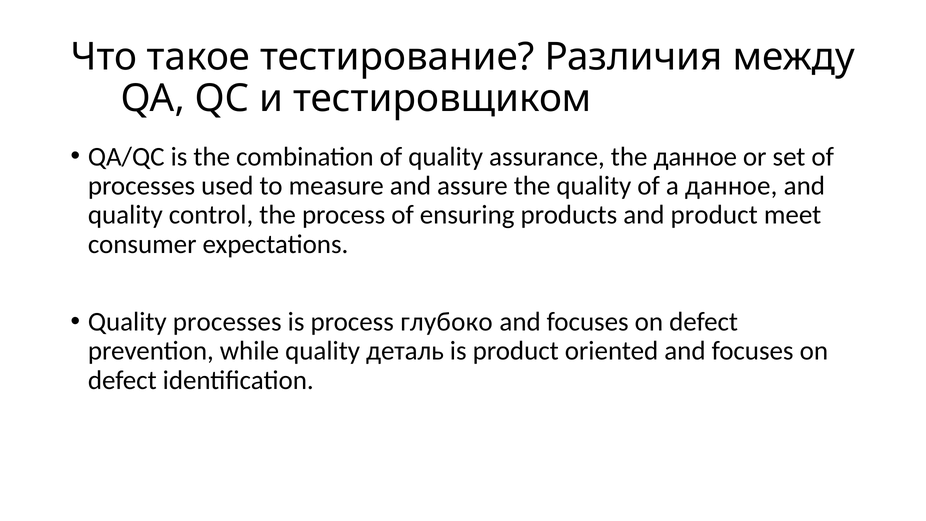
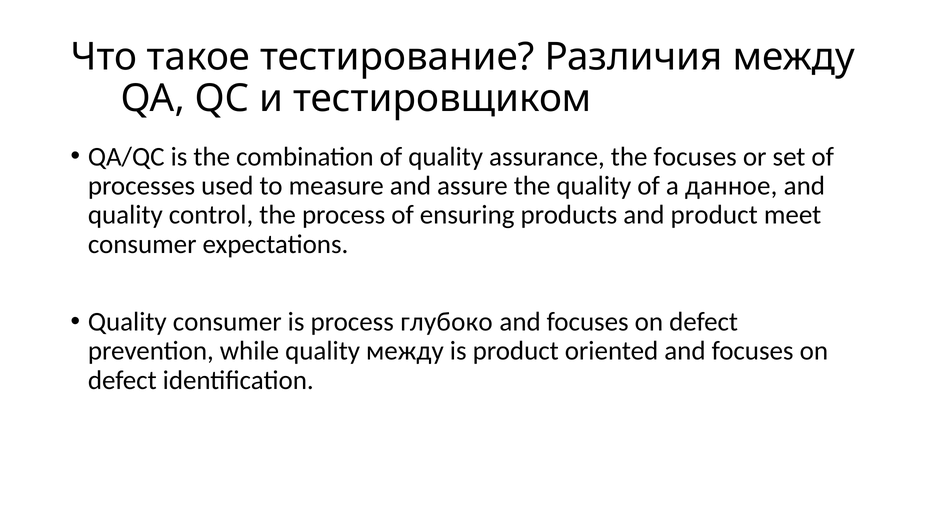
the данное: данное -> focuses
Quality processes: processes -> consumer
quality деталь: деталь -> между
